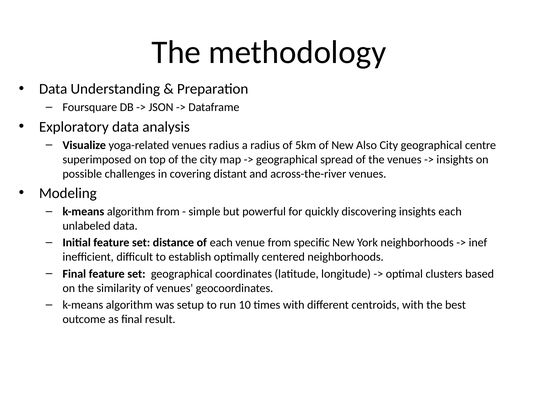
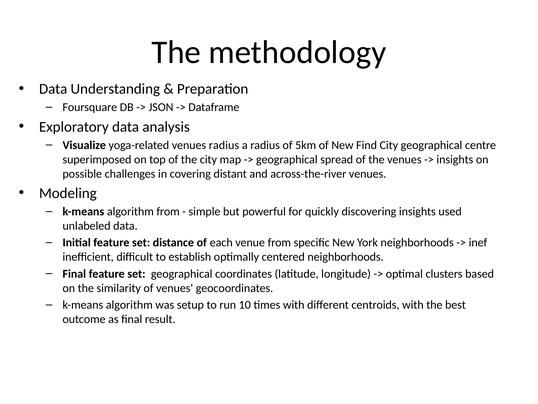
Also: Also -> Find
insights each: each -> used
